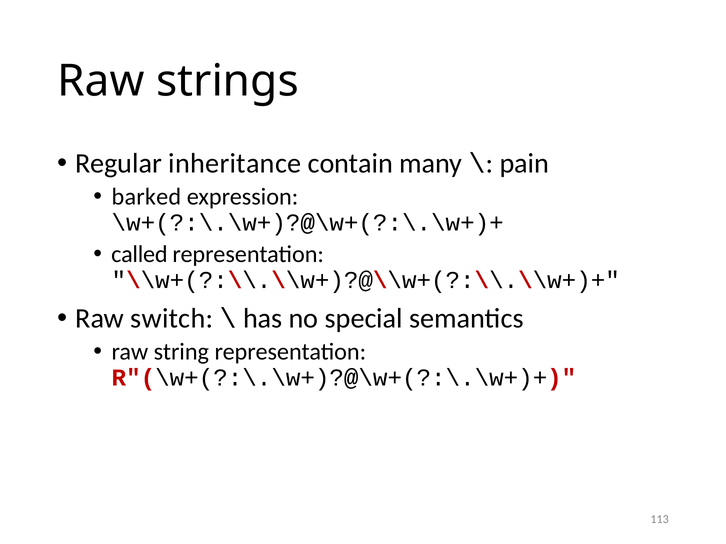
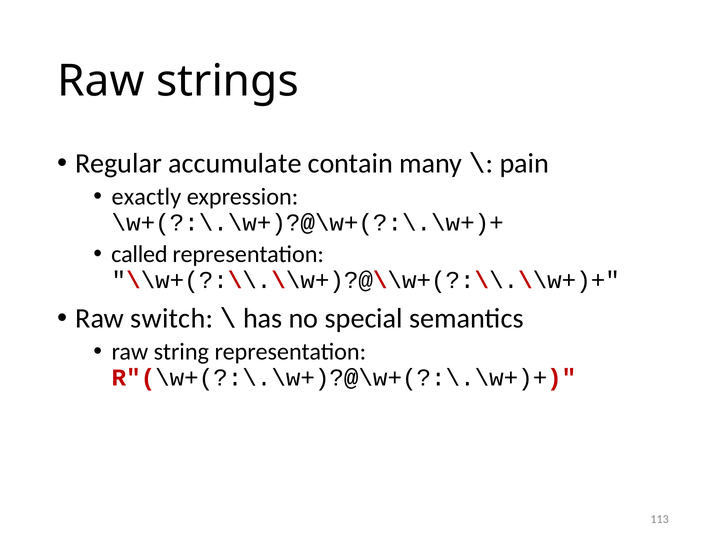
inheritance: inheritance -> accumulate
barked: barked -> exactly
